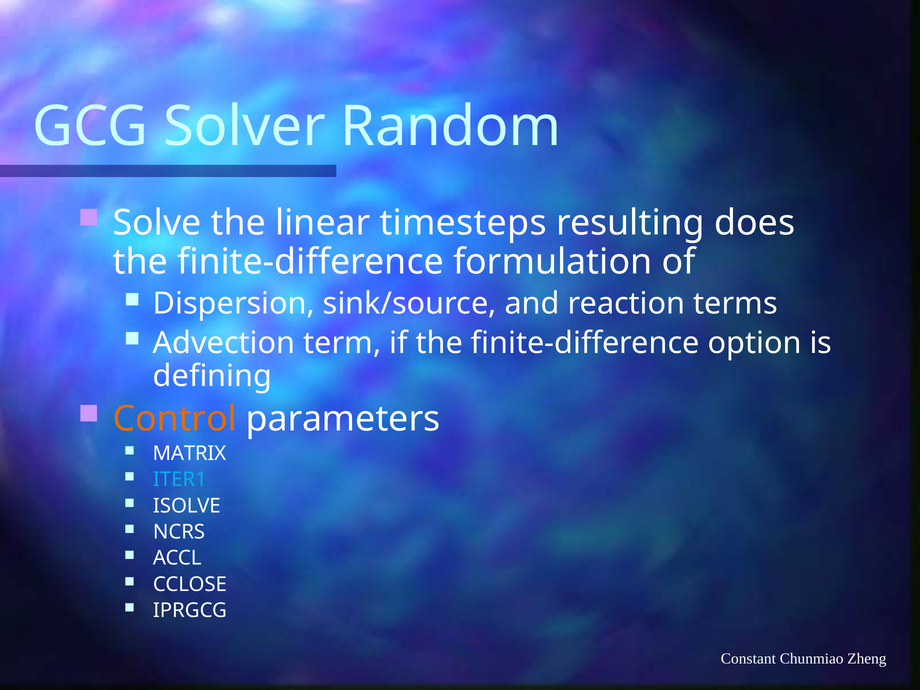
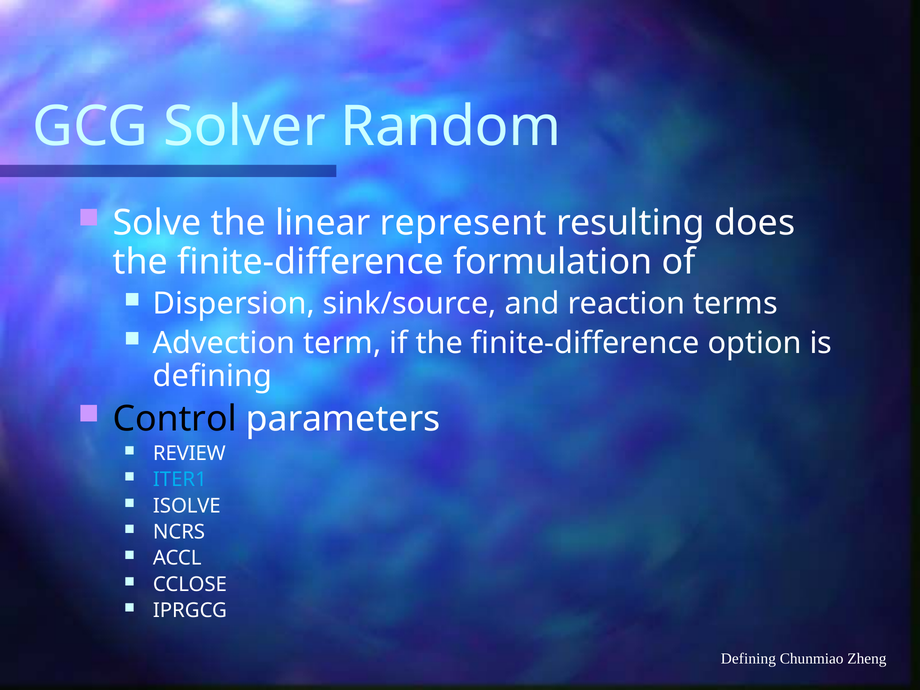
timesteps: timesteps -> represent
Control colour: orange -> black
MATRIX: MATRIX -> REVIEW
Constant at (748, 659): Constant -> Defining
